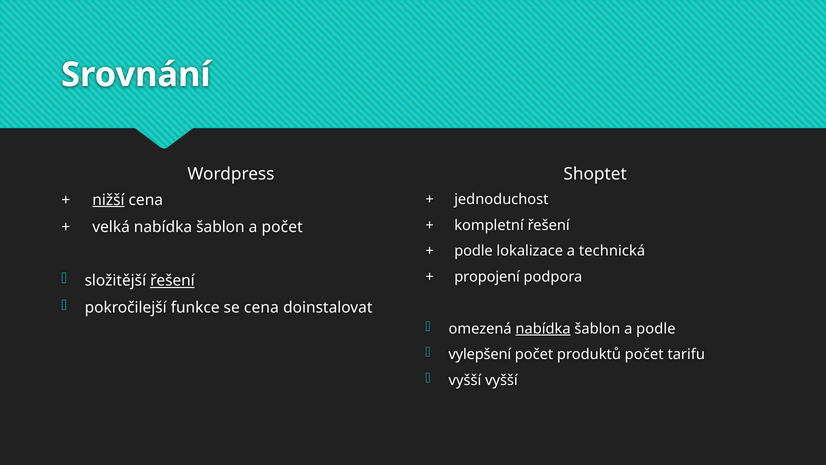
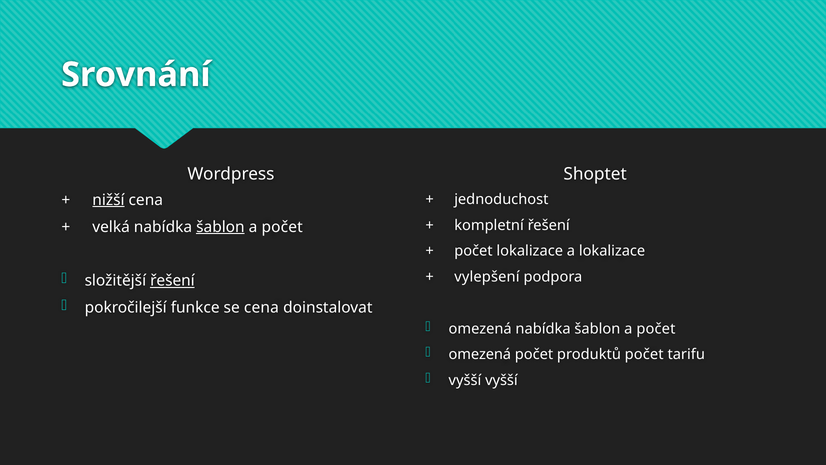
šablon at (220, 227) underline: none -> present
podle at (474, 251): podle -> počet
a technická: technická -> lokalizace
propojení: propojení -> vylepšení
nabídka at (543, 328) underline: present -> none
podle at (656, 328): podle -> počet
vylepšení at (480, 354): vylepšení -> omezená
